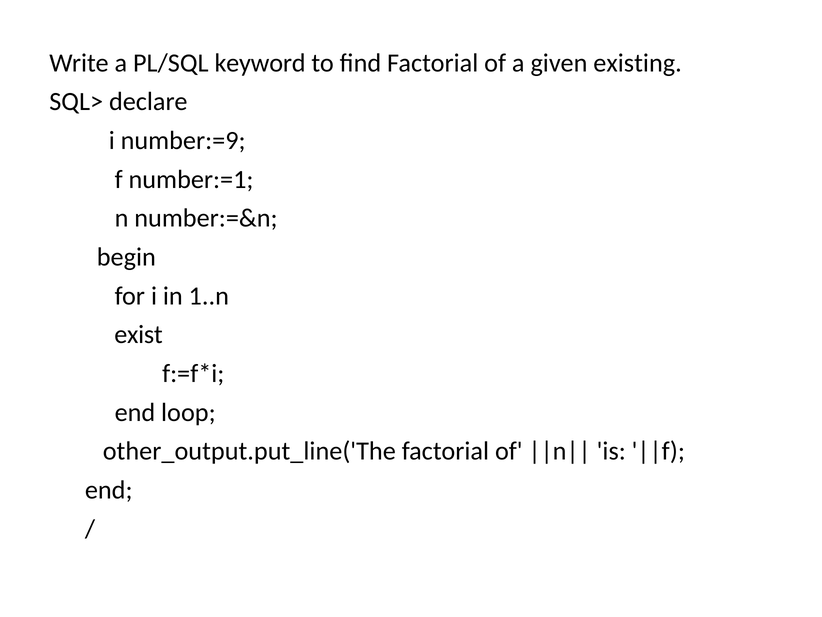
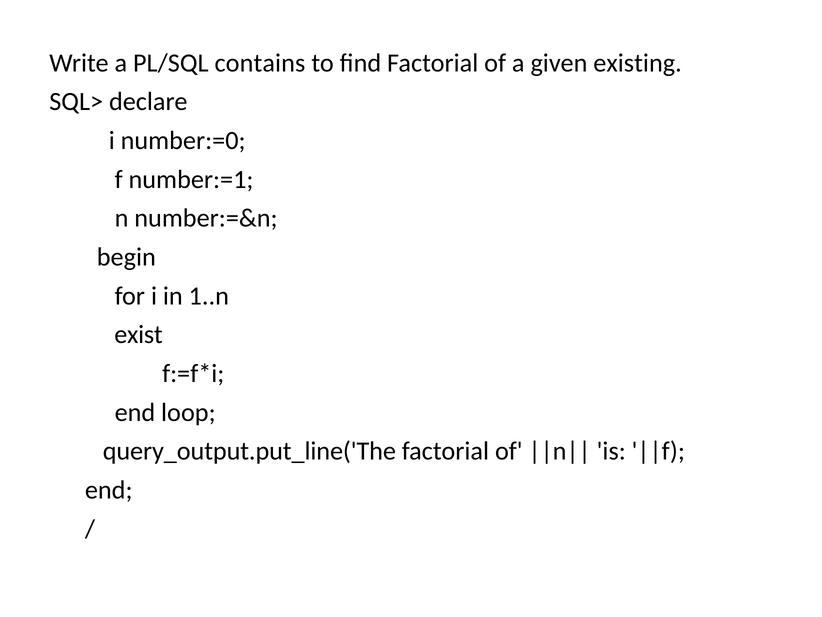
keyword: keyword -> contains
number:=9: number:=9 -> number:=0
other_output.put_line('The: other_output.put_line('The -> query_output.put_line('The
